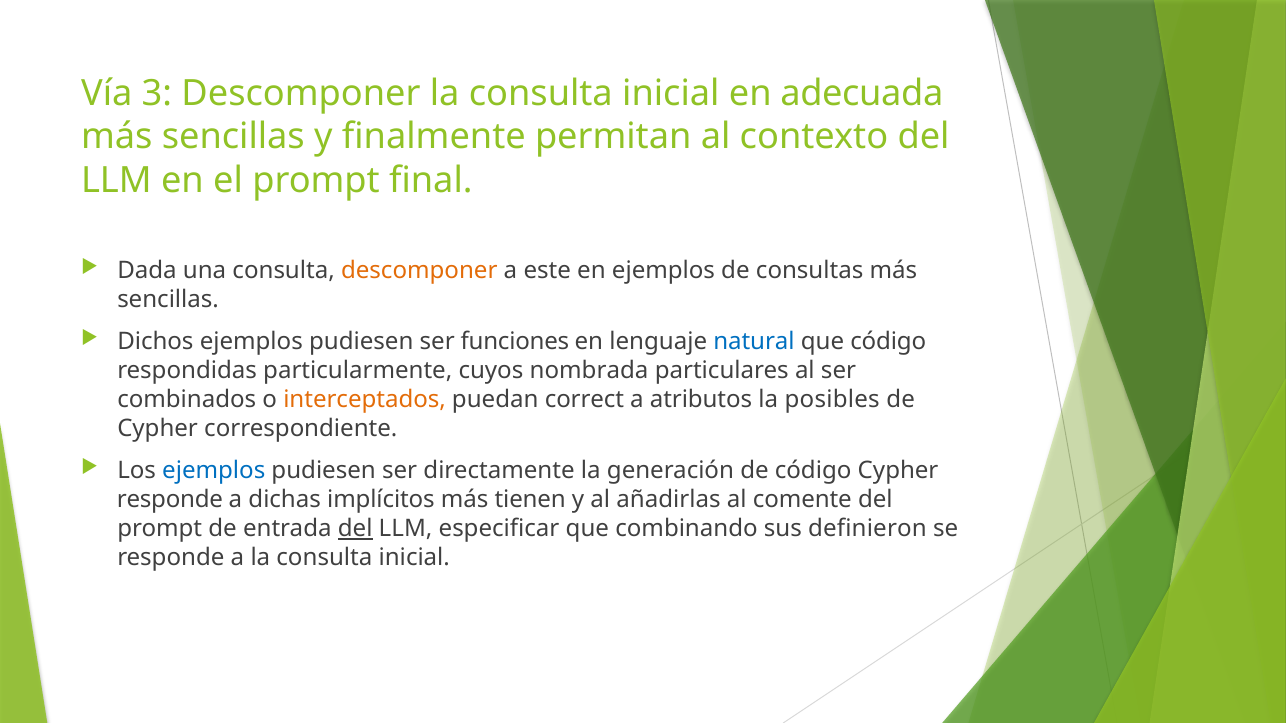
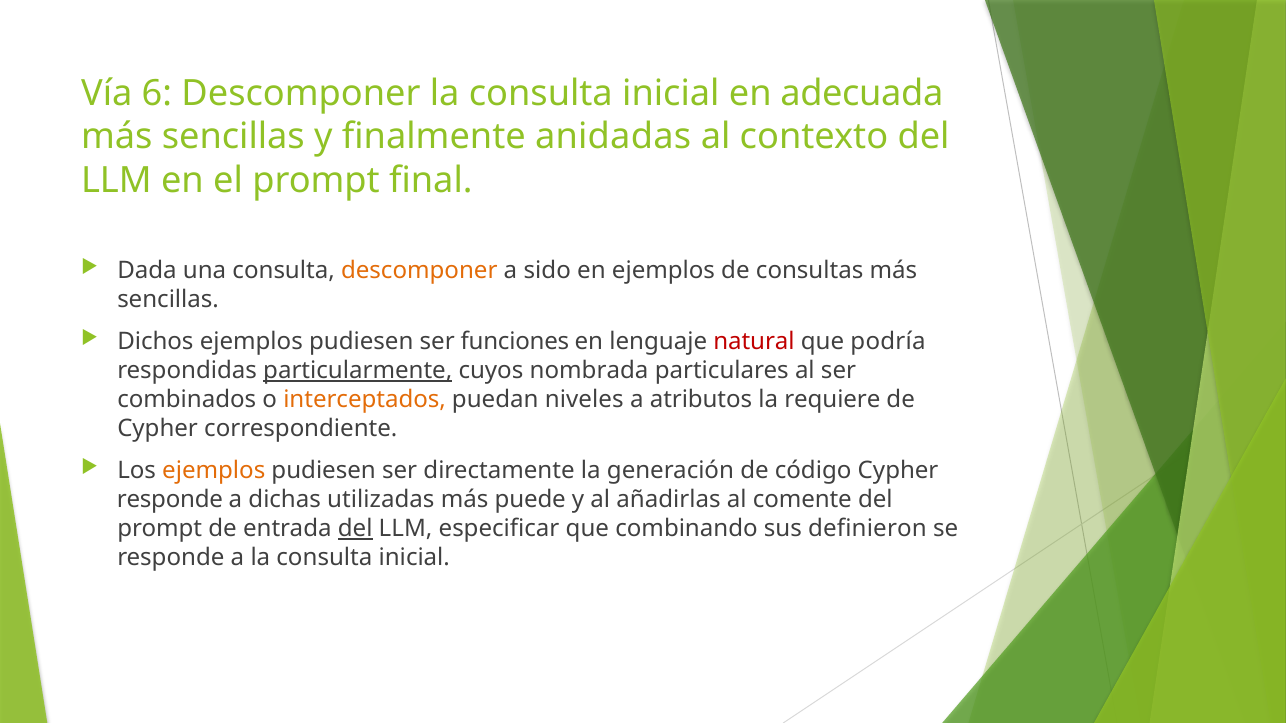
3: 3 -> 6
permitan: permitan -> anidadas
este: este -> sido
natural colour: blue -> red
que código: código -> podría
particularmente underline: none -> present
correct: correct -> niveles
posibles: posibles -> requiere
ejemplos at (214, 471) colour: blue -> orange
implícitos: implícitos -> utilizadas
tienen: tienen -> puede
